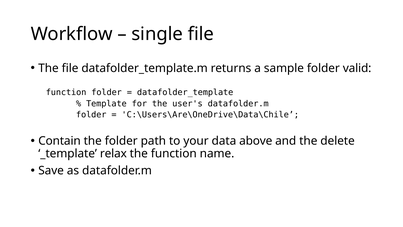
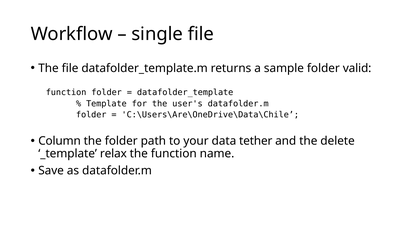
Contain: Contain -> Column
above: above -> tether
